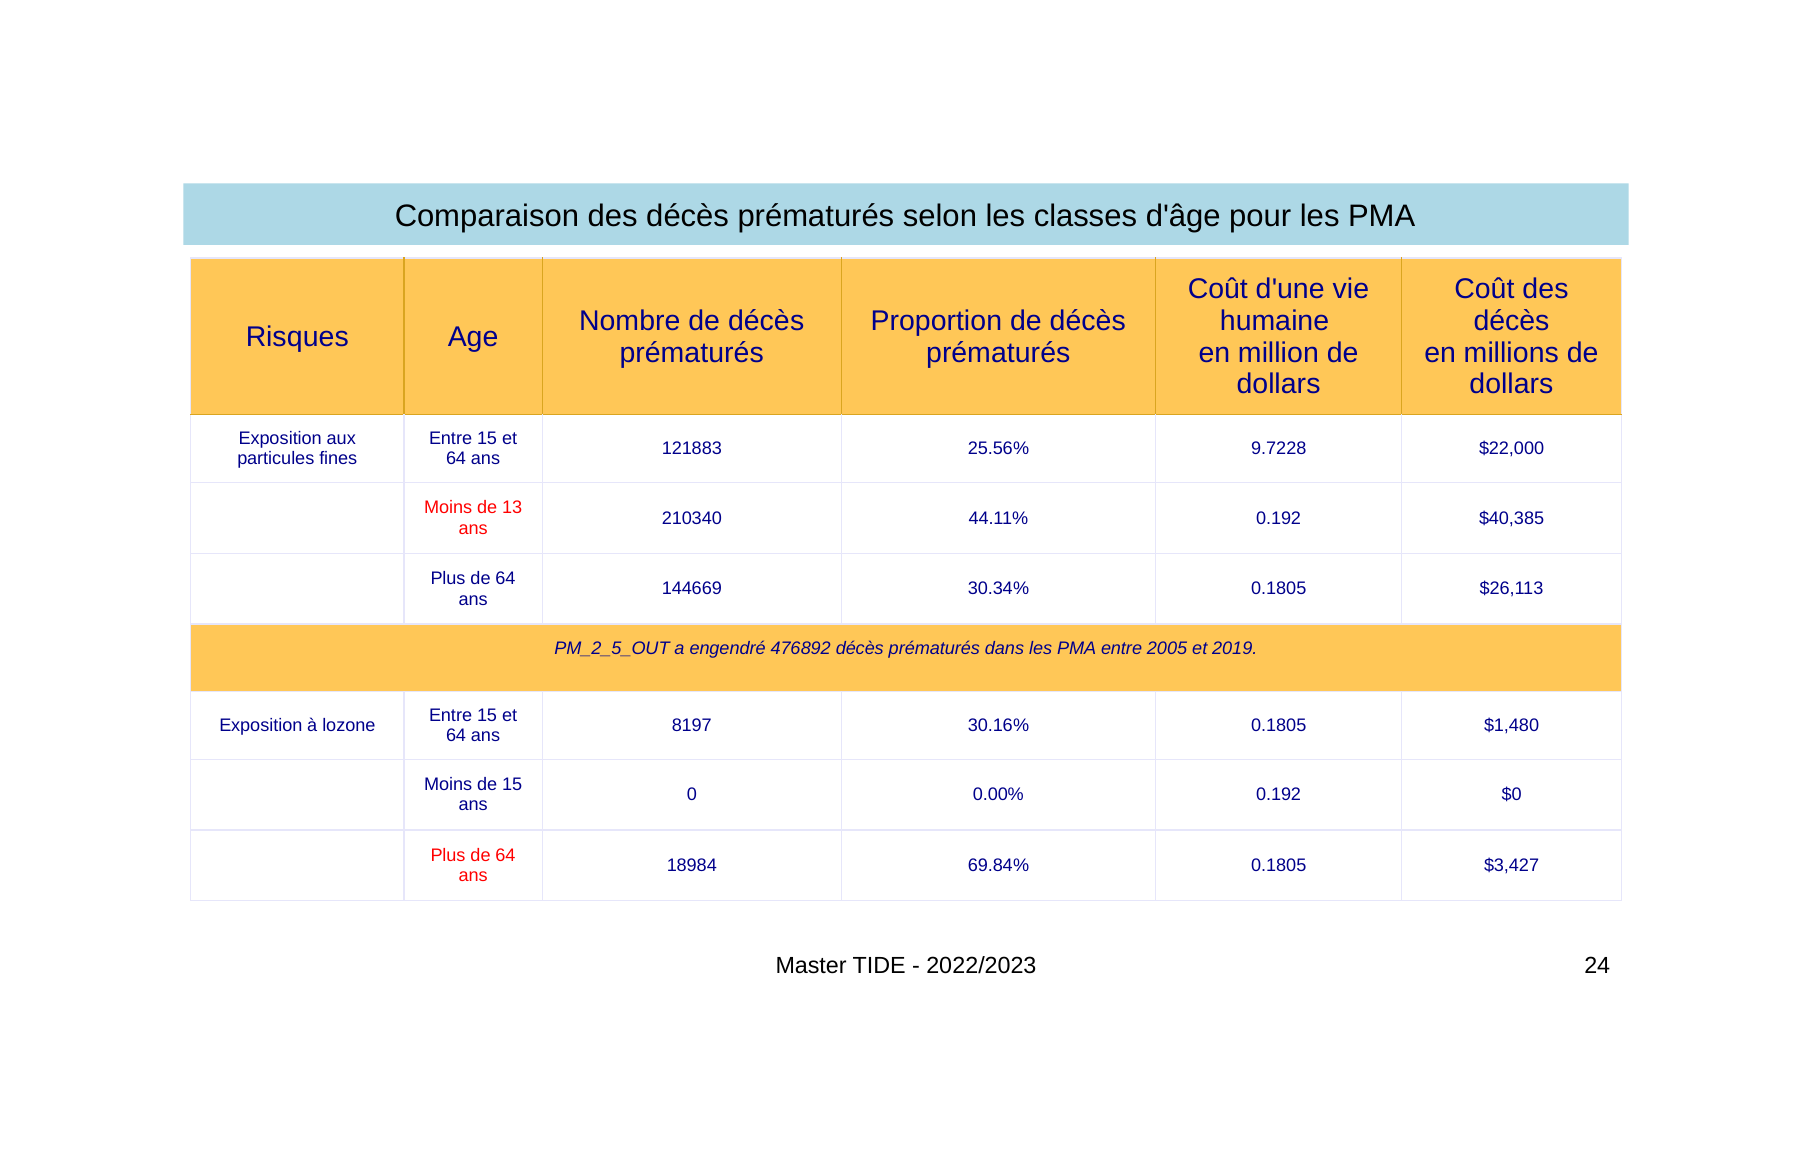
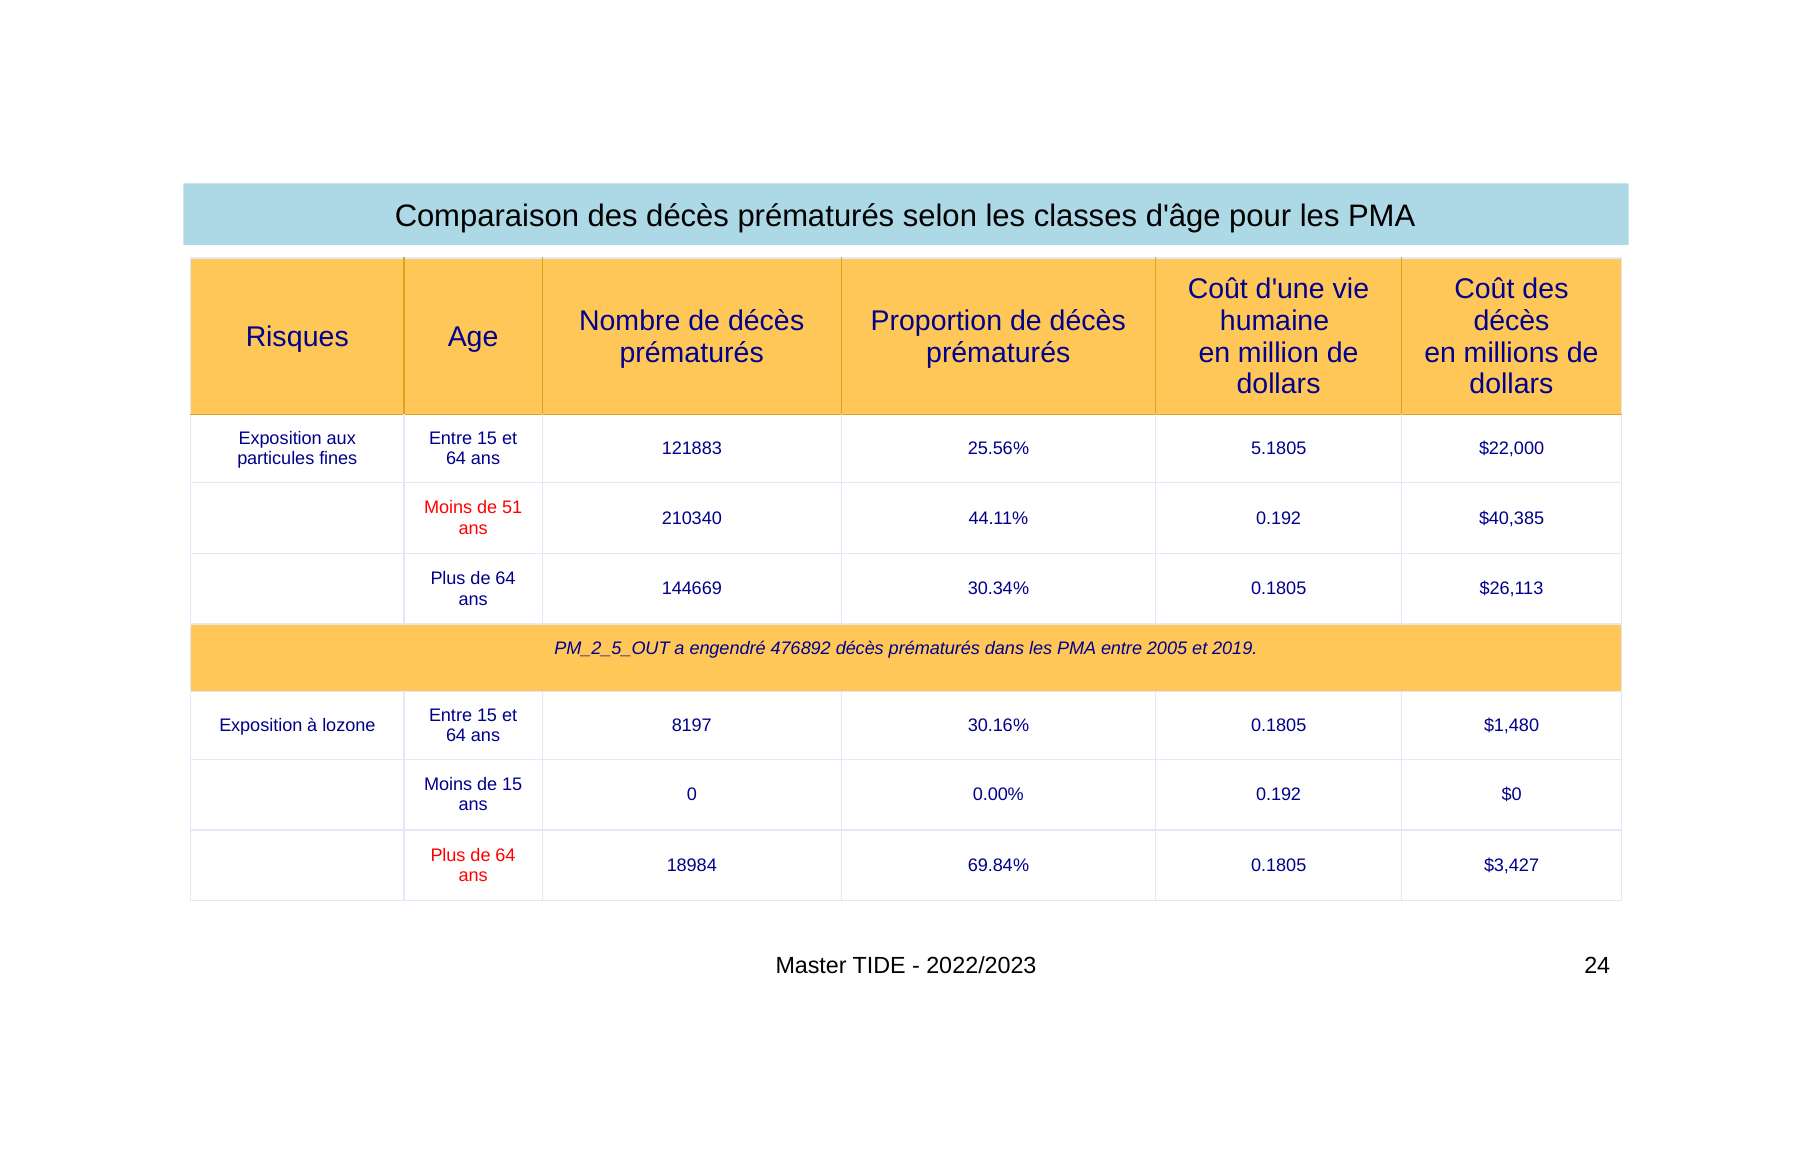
9.7228: 9.7228 -> 5.1805
13: 13 -> 51
